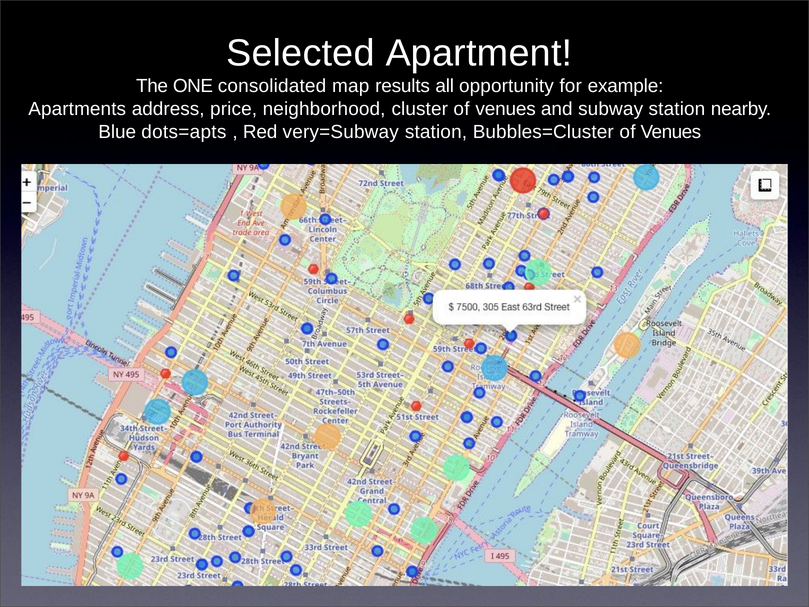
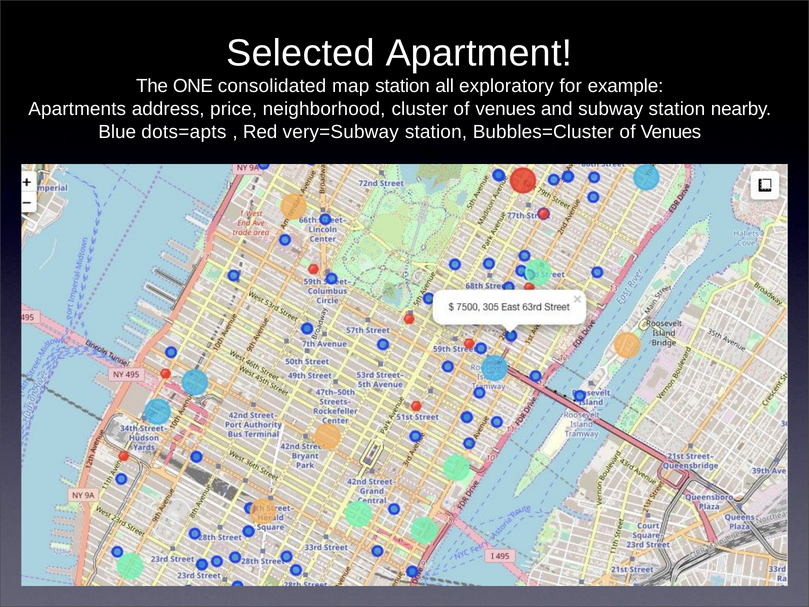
map results: results -> station
opportunity: opportunity -> exploratory
